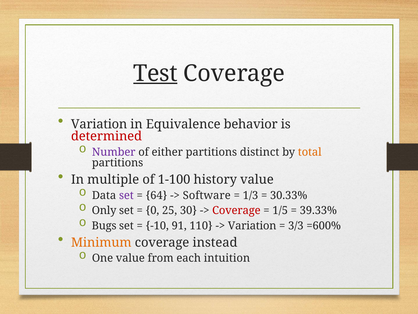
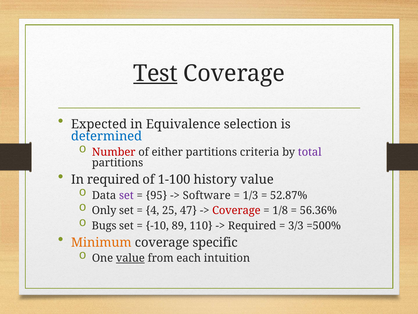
Variation at (99, 124): Variation -> Expected
behavior: behavior -> selection
determined colour: red -> blue
Number colour: purple -> red
distinct: distinct -> criteria
total colour: orange -> purple
In multiple: multiple -> required
64: 64 -> 95
30.33%: 30.33% -> 52.87%
0: 0 -> 4
30: 30 -> 47
1/5: 1/5 -> 1/8
39.33%: 39.33% -> 56.36%
91: 91 -> 89
Variation at (252, 225): Variation -> Required
=600%: =600% -> =500%
instead: instead -> specific
value at (130, 258) underline: none -> present
